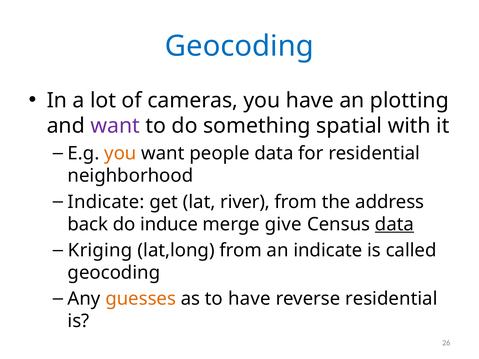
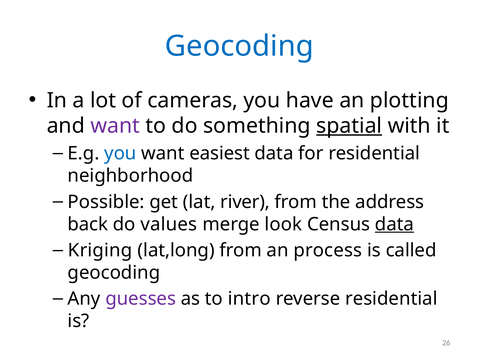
spatial underline: none -> present
you at (120, 154) colour: orange -> blue
people: people -> easiest
Indicate at (106, 202): Indicate -> Possible
induce: induce -> values
give: give -> look
an indicate: indicate -> process
guesses colour: orange -> purple
to have: have -> intro
